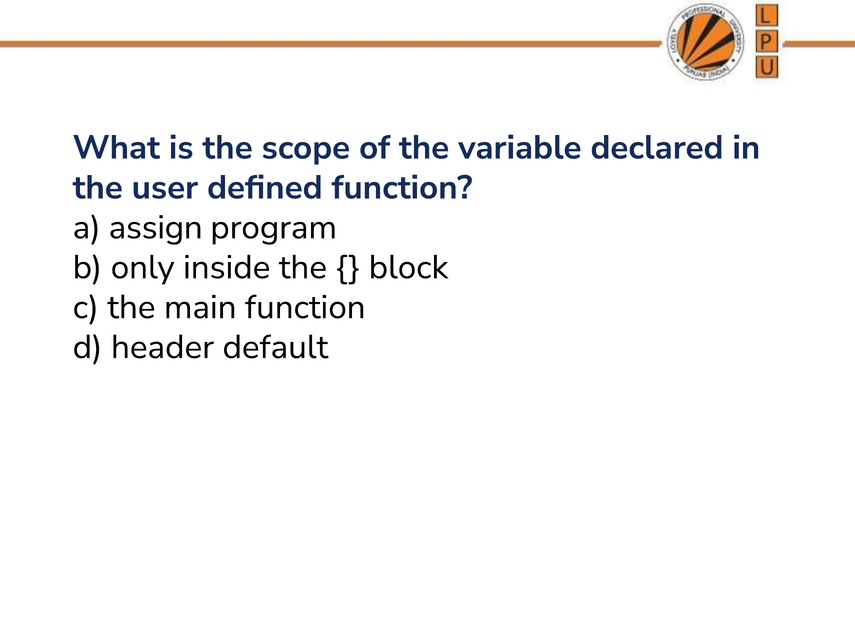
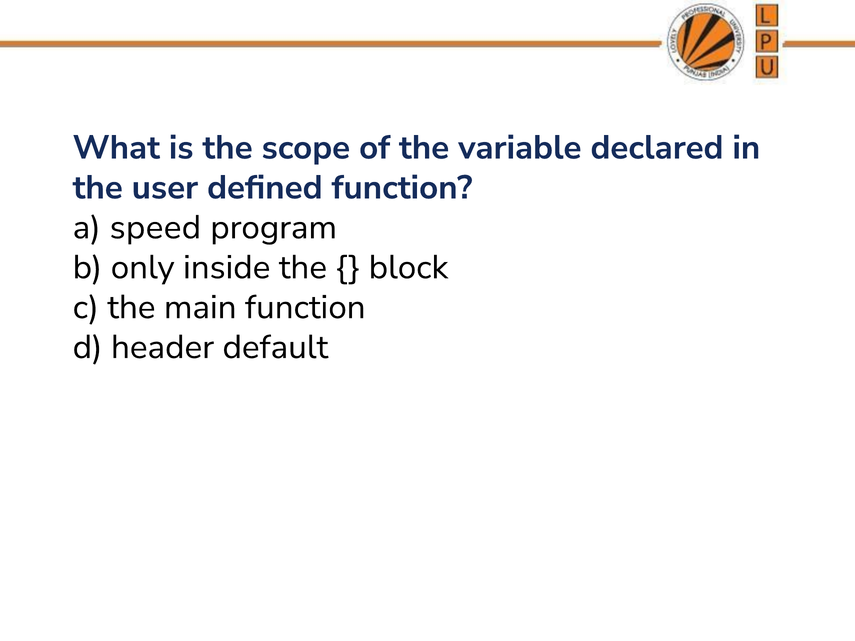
assign: assign -> speed
